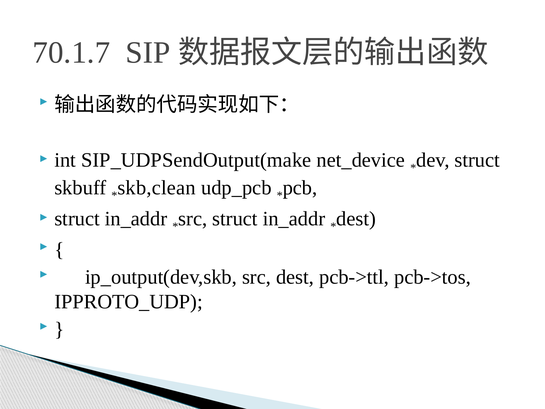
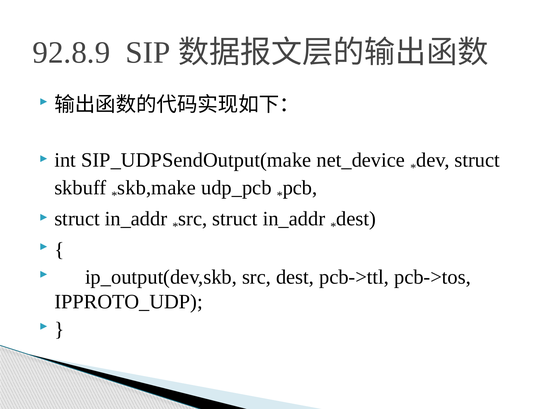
70.1.7: 70.1.7 -> 92.8.9
skb,clean: skb,clean -> skb,make
